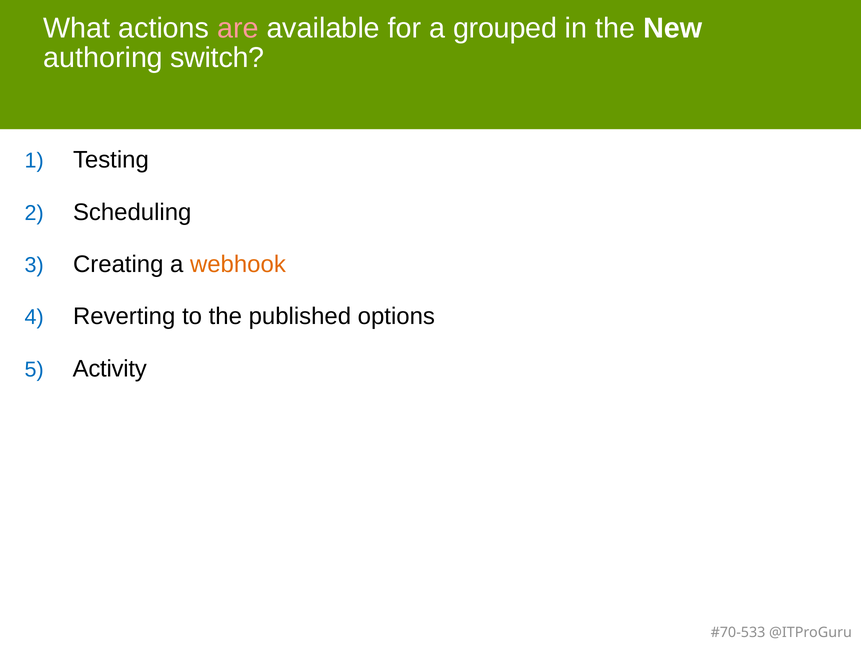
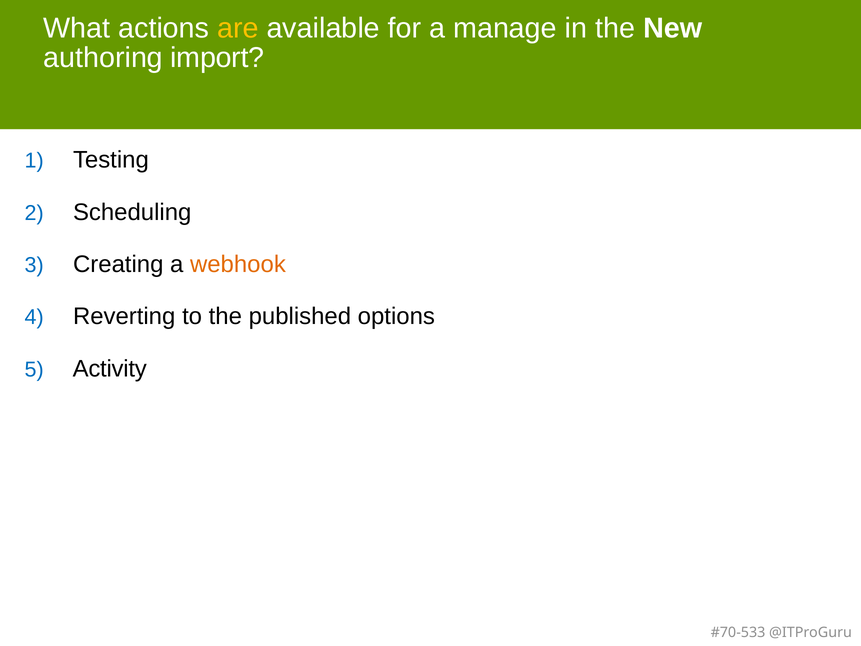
are colour: pink -> yellow
grouped: grouped -> manage
switch: switch -> import
